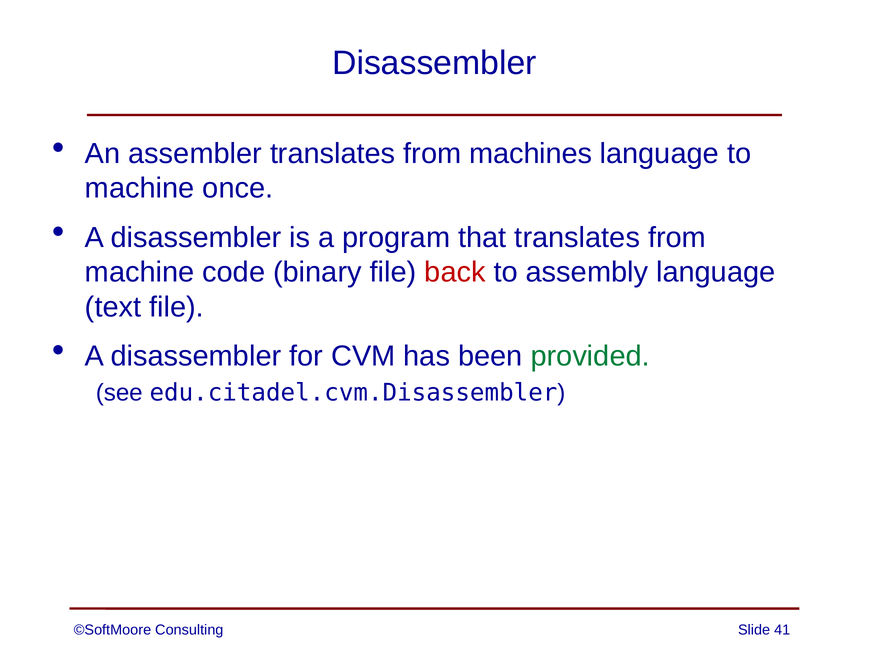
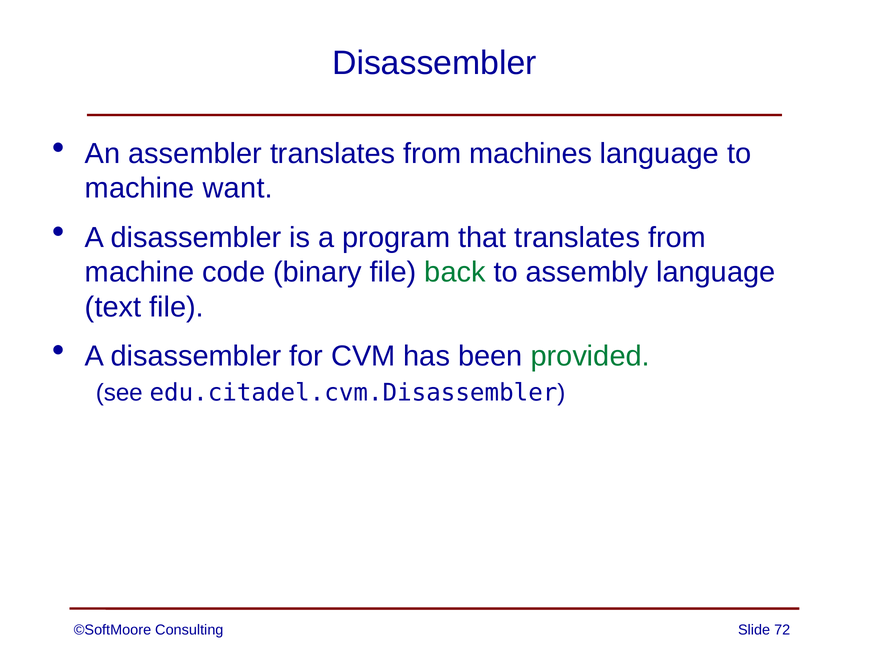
once: once -> want
back colour: red -> green
41: 41 -> 72
